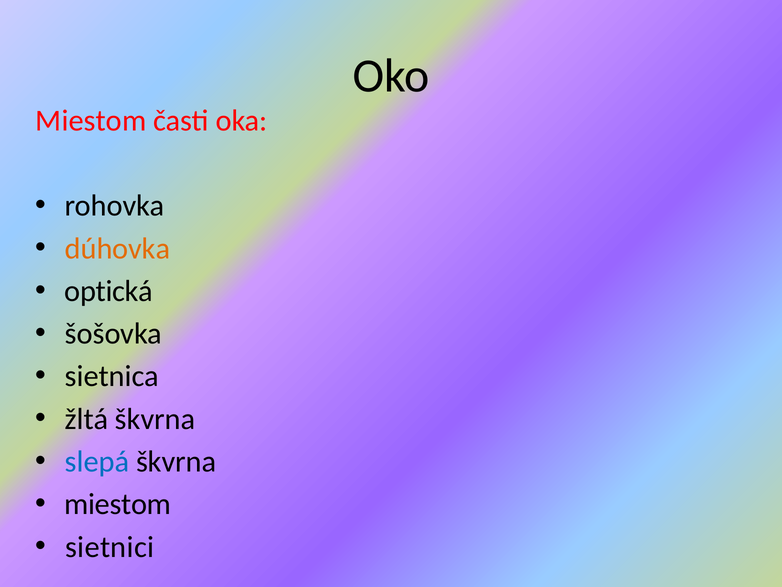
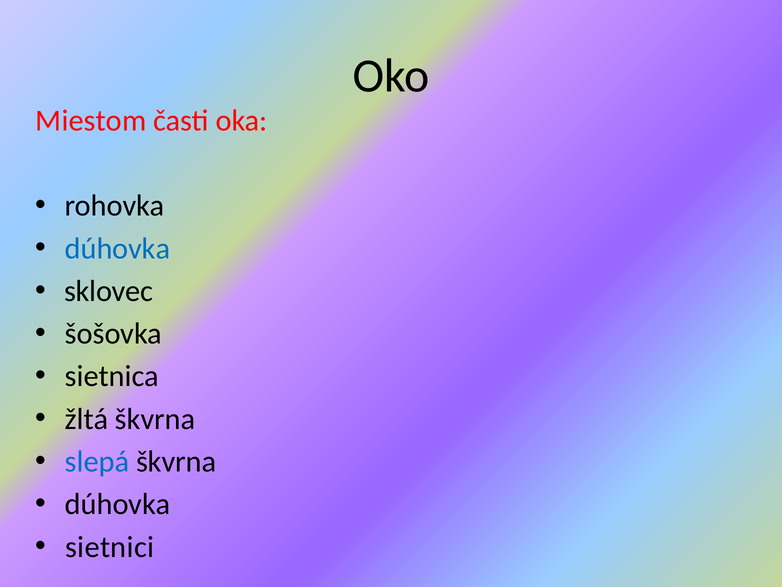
dúhovka at (118, 248) colour: orange -> blue
optická: optická -> sklovec
miestom at (118, 504): miestom -> dúhovka
